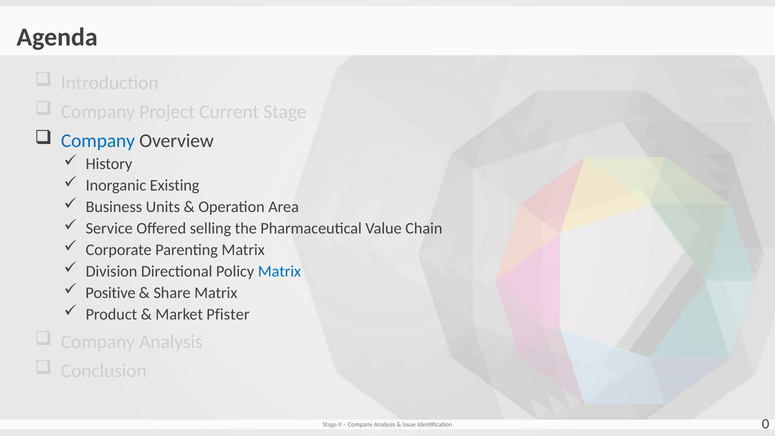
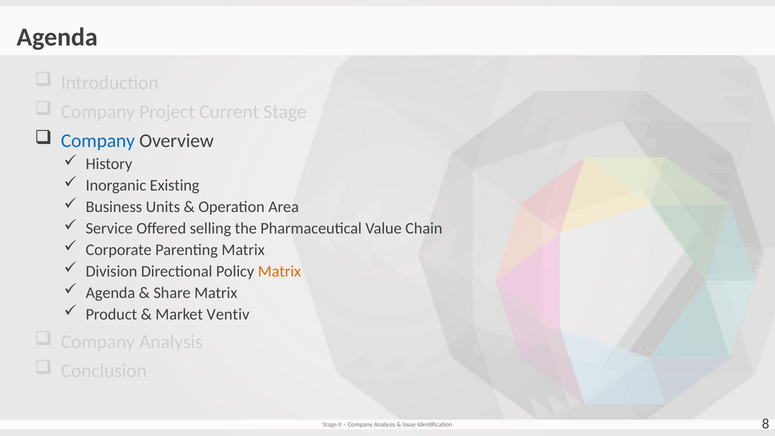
Matrix at (279, 271) colour: blue -> orange
Positive at (110, 293): Positive -> Agenda
Pfister: Pfister -> Ventiv
0: 0 -> 8
